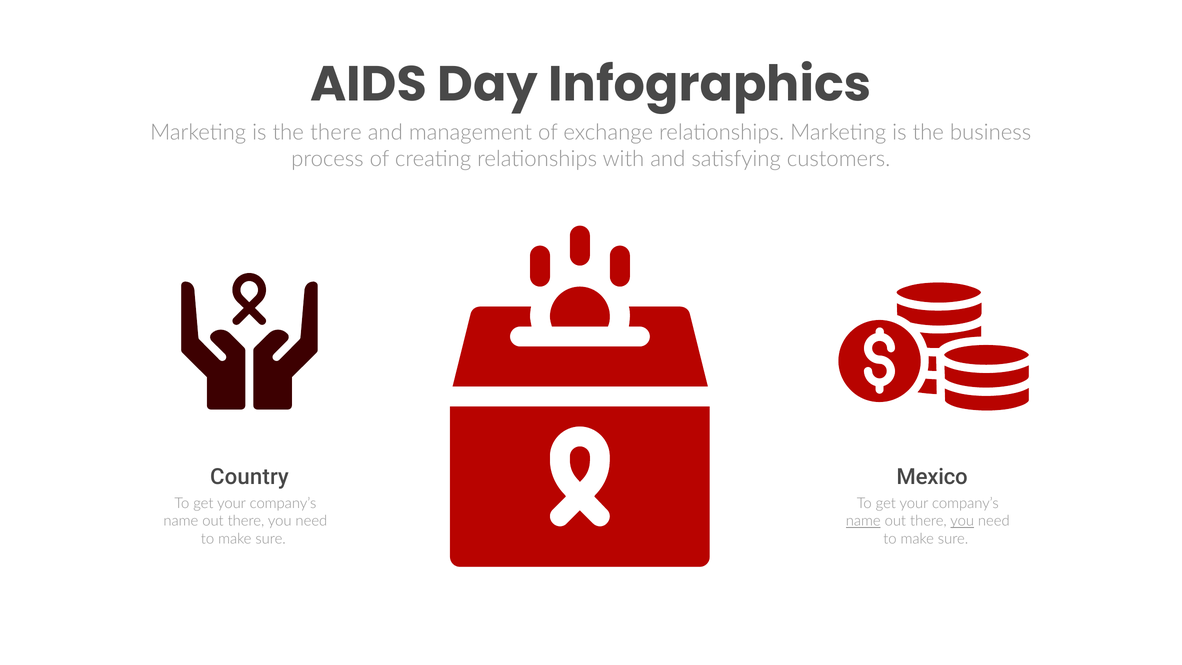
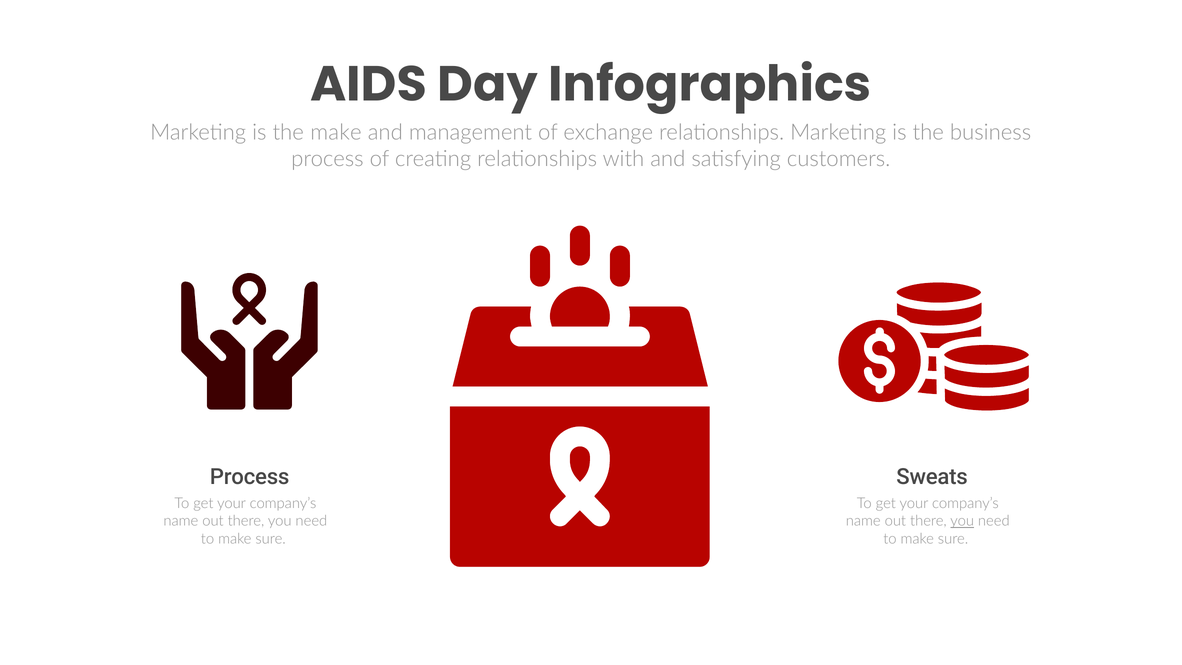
the there: there -> make
Country at (249, 477): Country -> Process
Mexico: Mexico -> Sweats
name at (863, 521) underline: present -> none
